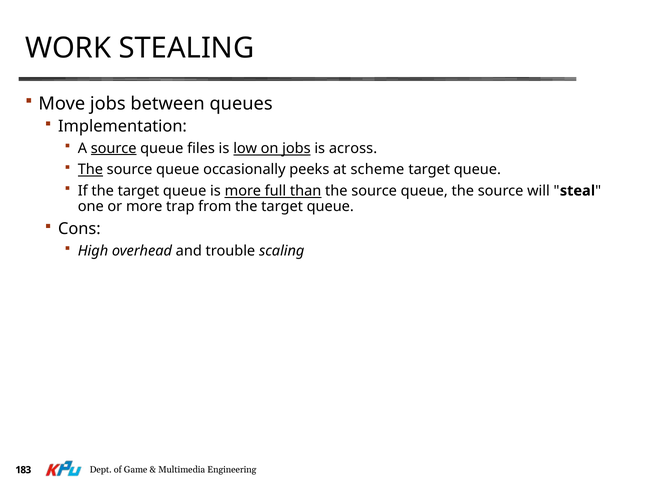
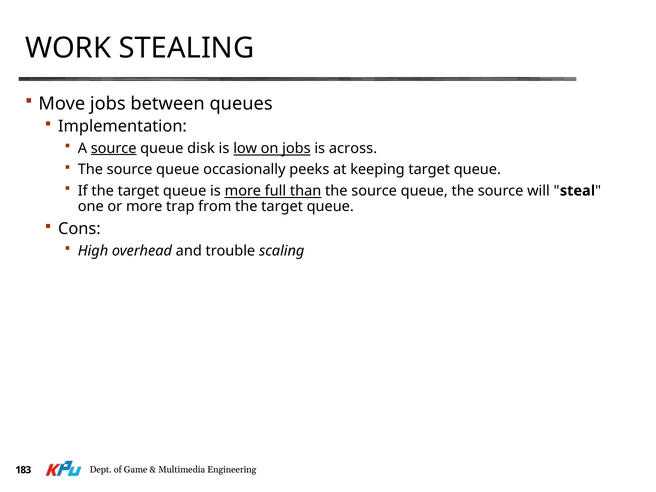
files: files -> disk
The at (90, 170) underline: present -> none
scheme: scheme -> keeping
